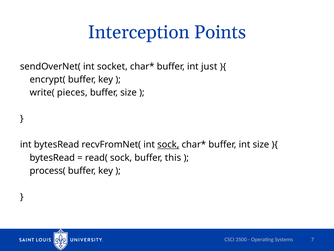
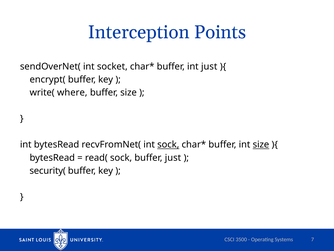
pieces: pieces -> where
size at (261, 144) underline: none -> present
buffer this: this -> just
process(: process( -> security(
